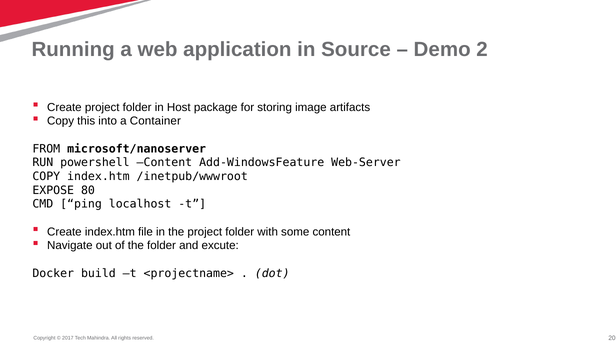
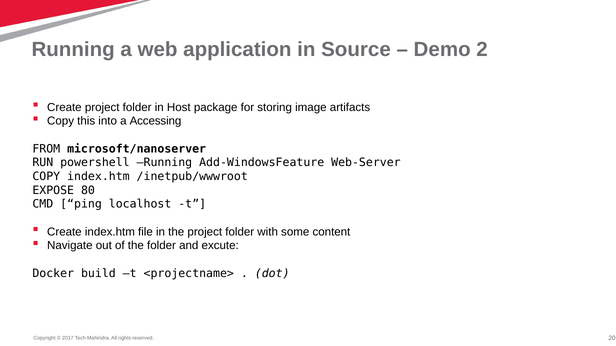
Container: Container -> Accessing
powershell Content: Content -> Running
